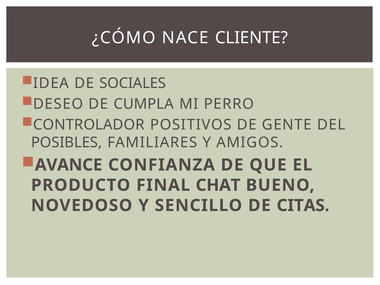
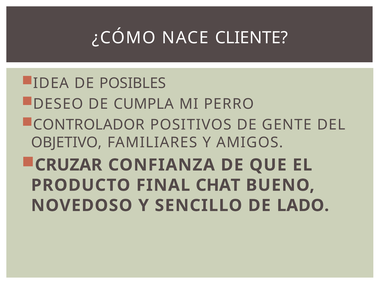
SOCIALES: SOCIALES -> POSIBLES
POSIBLES: POSIBLES -> OBJETIVO
AVANCE: AVANCE -> CRUZAR
CITAS: CITAS -> LADO
